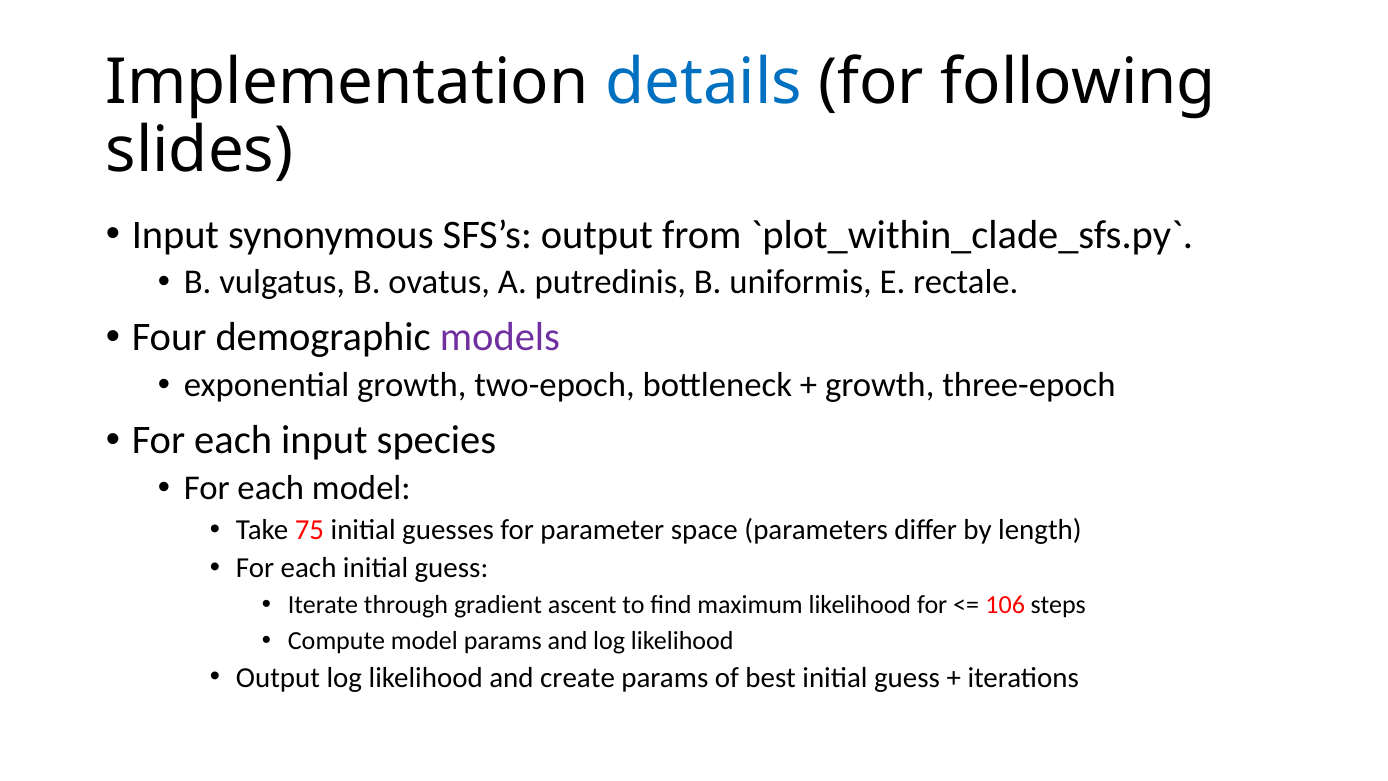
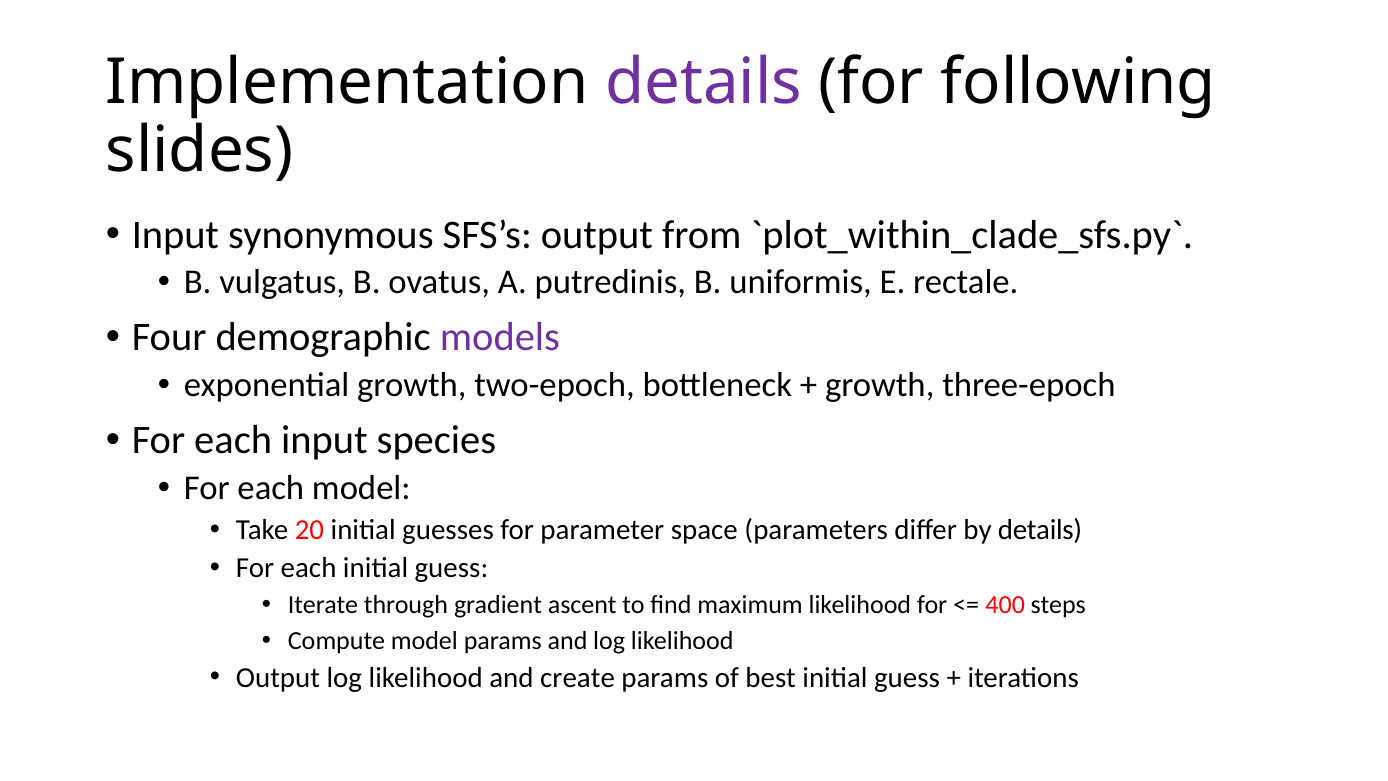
details at (704, 82) colour: blue -> purple
75: 75 -> 20
by length: length -> details
106: 106 -> 400
